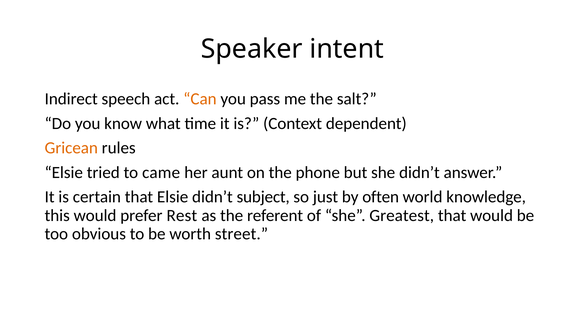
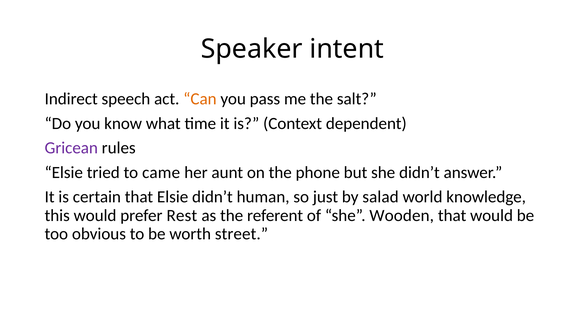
Gricean colour: orange -> purple
subject: subject -> human
often: often -> salad
Greatest: Greatest -> Wooden
